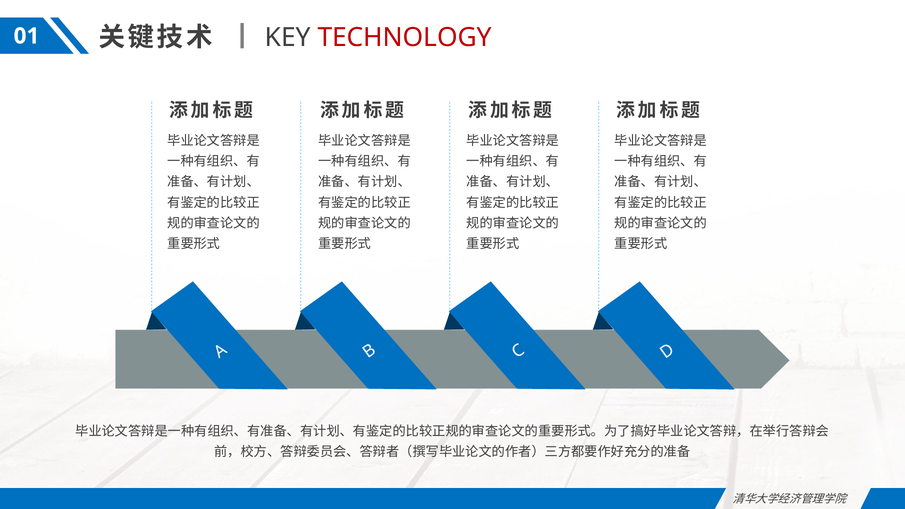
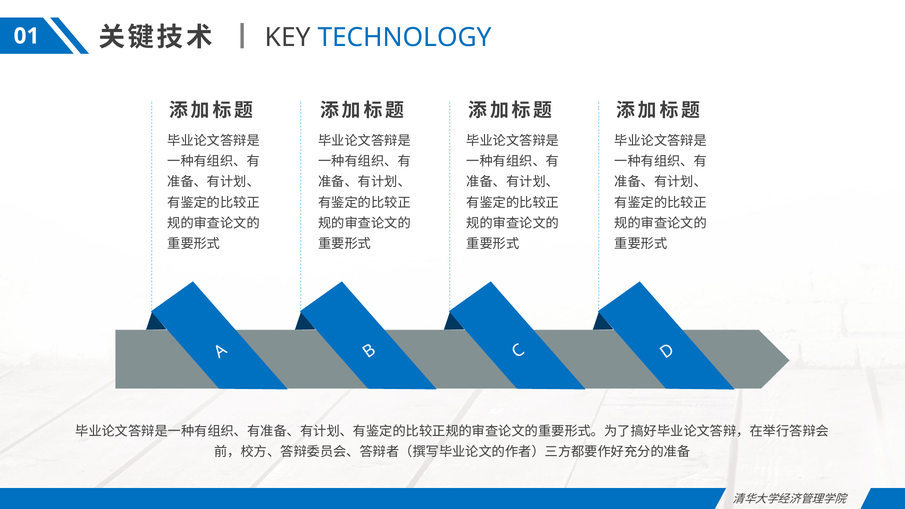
TECHNOLOGY colour: red -> blue
